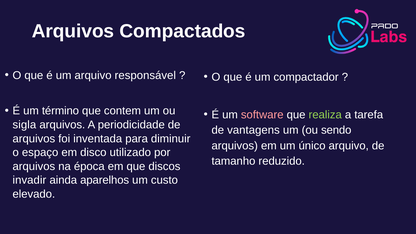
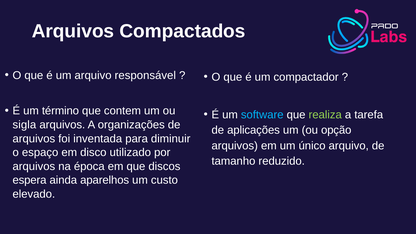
software colour: pink -> light blue
periodicidade: periodicidade -> organizações
vantagens: vantagens -> aplicações
sendo: sendo -> opção
invadir: invadir -> espera
